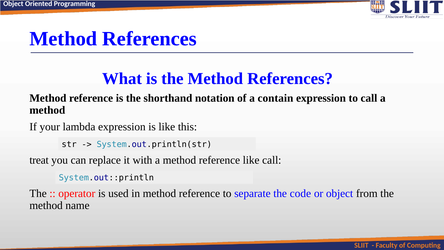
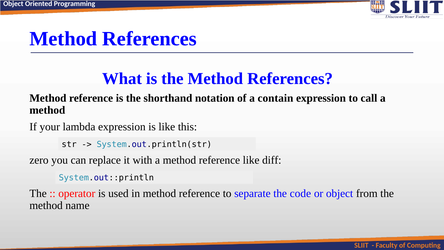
treat: treat -> zero
like call: call -> diff
